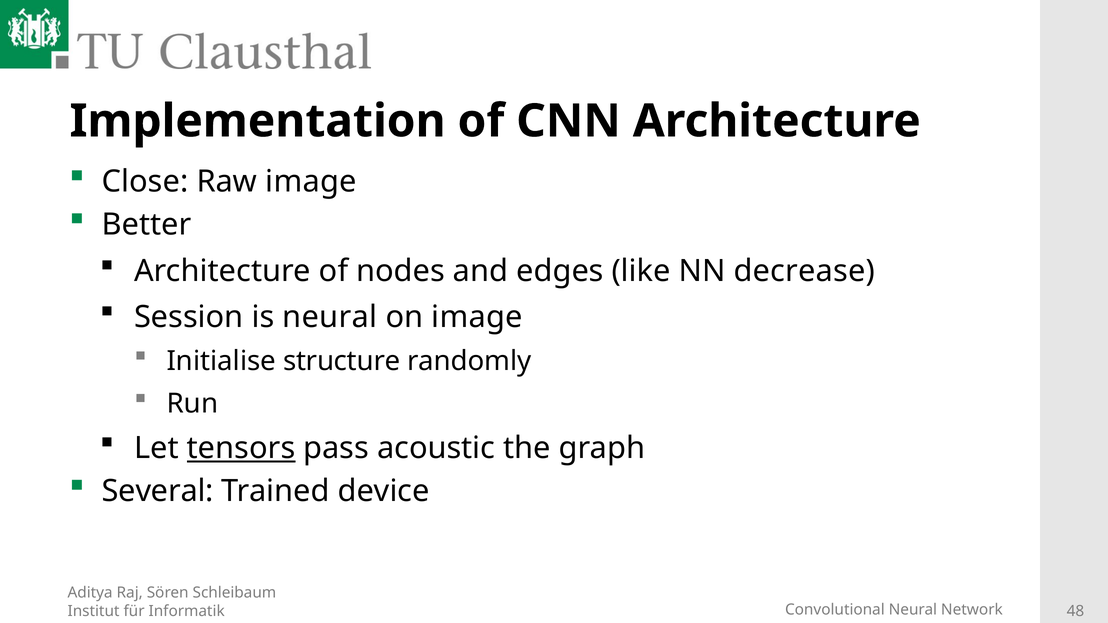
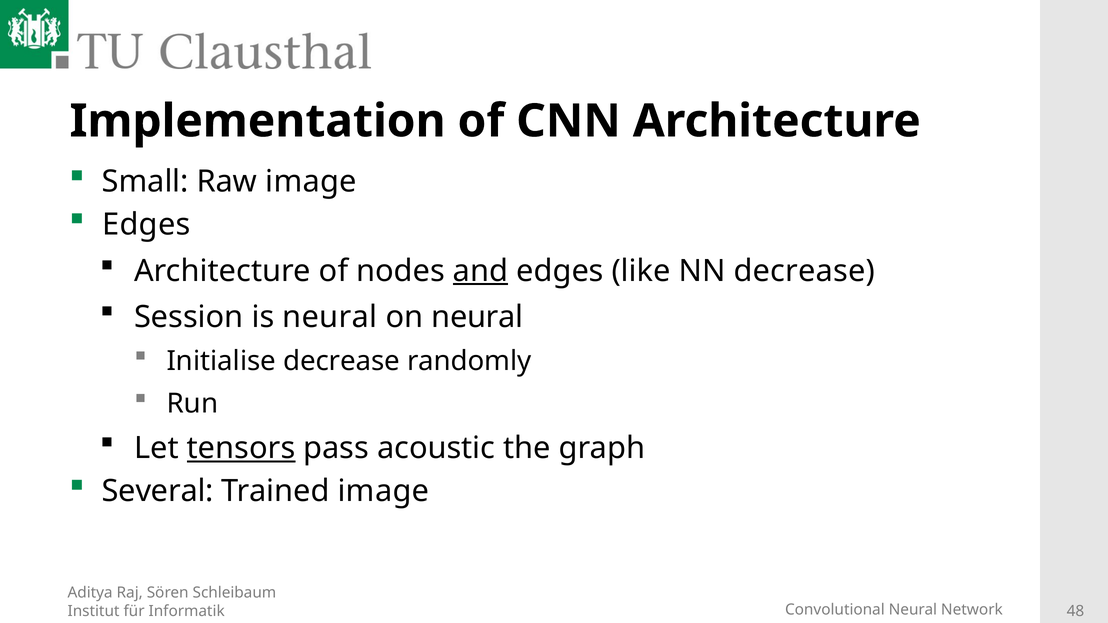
Close: Close -> Small
Better at (147, 225): Better -> Edges
and underline: none -> present
on image: image -> neural
Initialise structure: structure -> decrease
Trained device: device -> image
